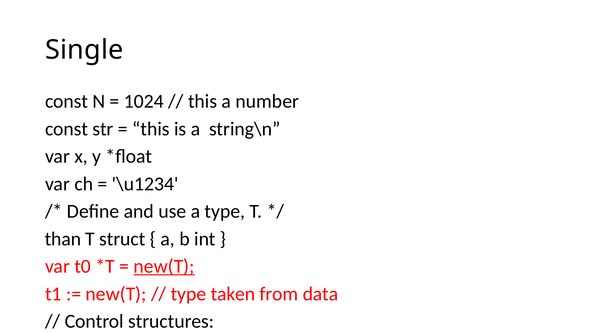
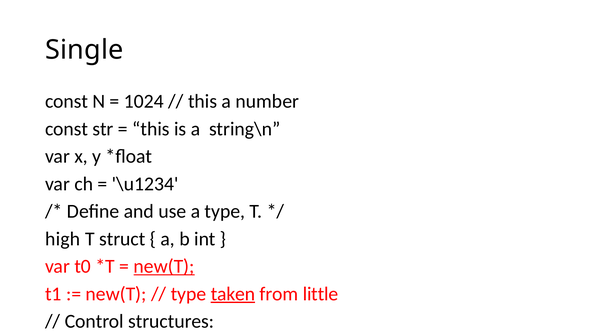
than: than -> high
taken underline: none -> present
data: data -> little
